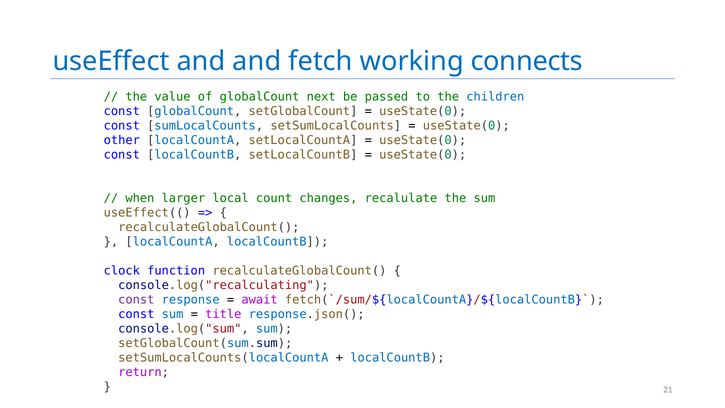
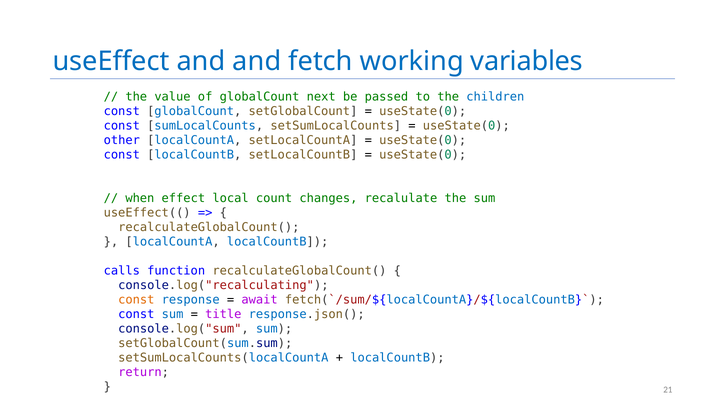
connects: connects -> variables
larger: larger -> effect
clock: clock -> calls
const at (136, 300) colour: purple -> orange
